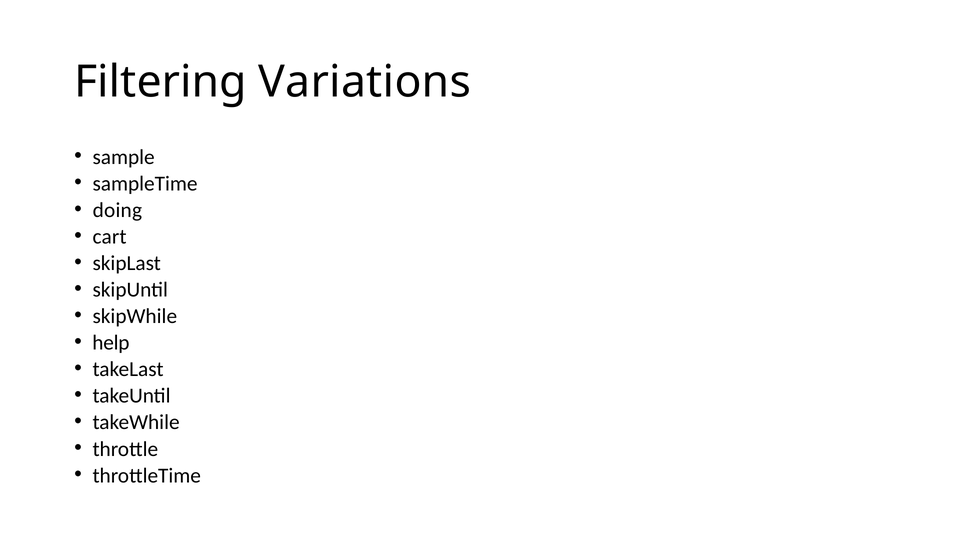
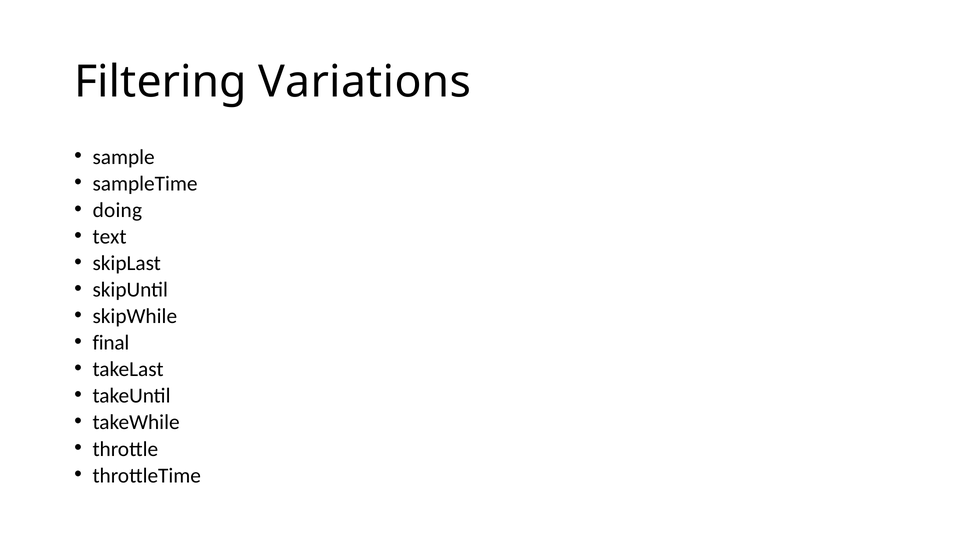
cart: cart -> text
help: help -> final
